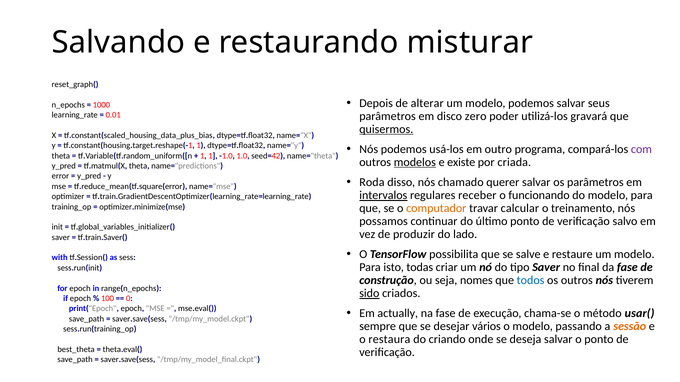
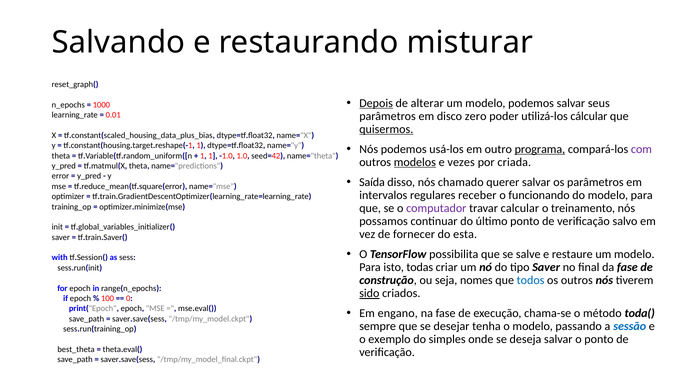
Depois underline: none -> present
gravará: gravará -> cálcular
programa underline: none -> present
existe: existe -> vezes
Roda: Roda -> Saída
intervalos underline: present -> none
computador colour: orange -> purple
produzir: produzir -> fornecer
lado: lado -> esta
actually: actually -> engano
usar(: usar( -> toda(
vários: vários -> tenha
sessão colour: orange -> blue
restaura: restaura -> exemplo
criando: criando -> simples
